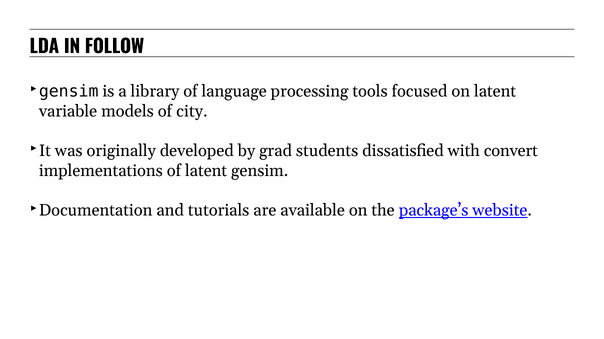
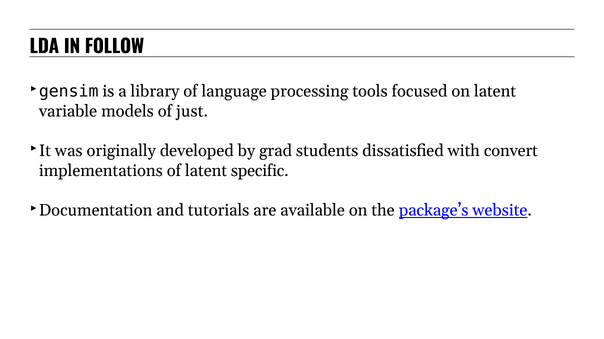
city: city -> just
gensim: gensim -> specific
